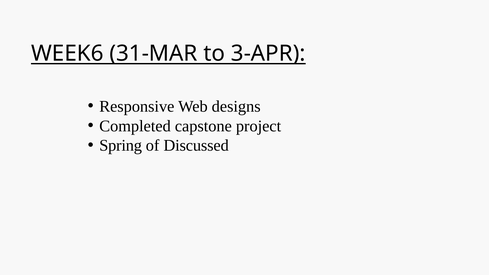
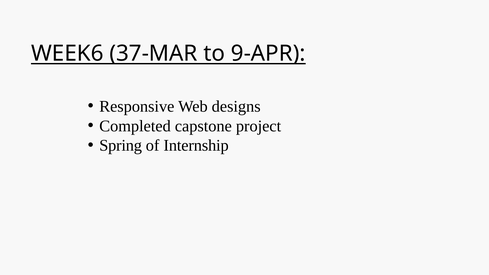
31-MAR: 31-MAR -> 37-MAR
3-APR: 3-APR -> 9-APR
Discussed: Discussed -> Internship
